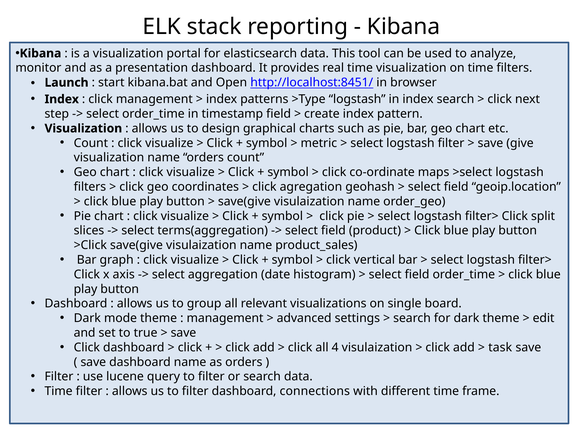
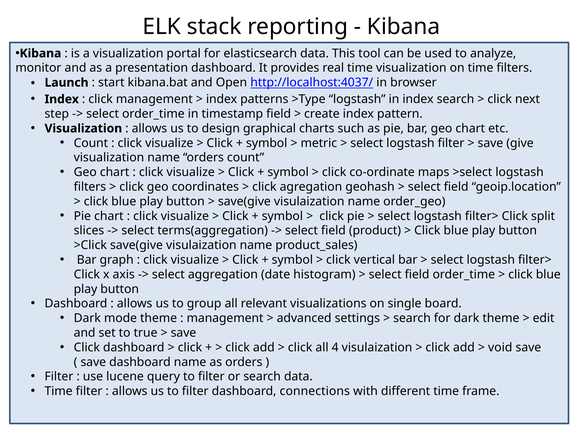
http://localhost:8451/: http://localhost:8451/ -> http://localhost:4037/
task: task -> void
